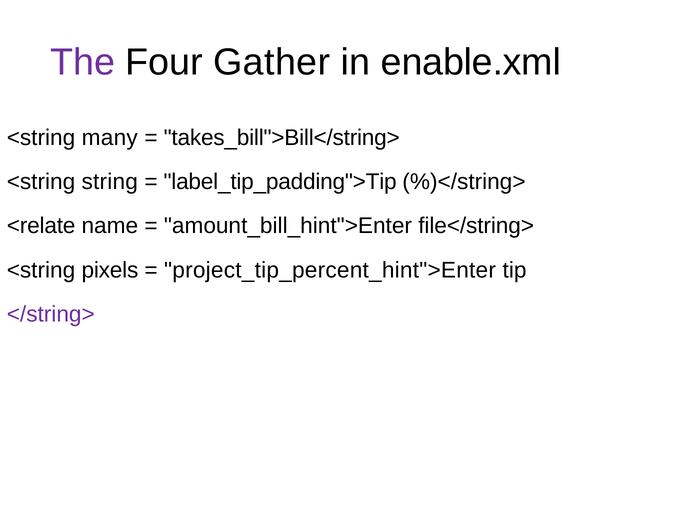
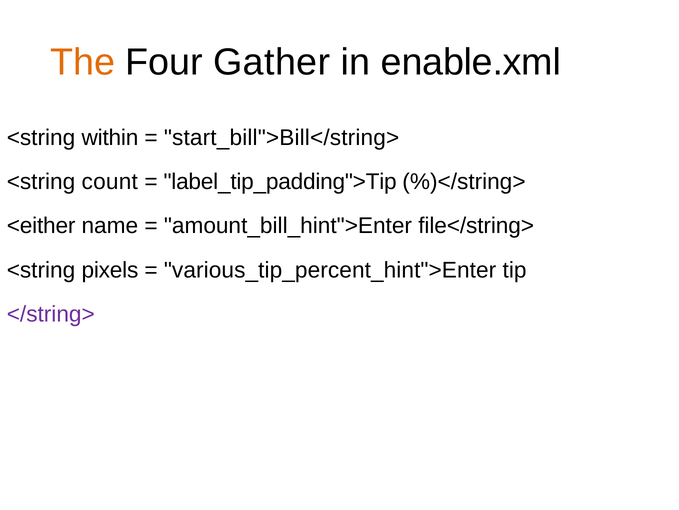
The colour: purple -> orange
many: many -> within
takes_bill">Bill</string>: takes_bill">Bill</string> -> start_bill">Bill</string>
string: string -> count
<relate: <relate -> <either
project_tip_percent_hint">Enter: project_tip_percent_hint">Enter -> various_tip_percent_hint">Enter
